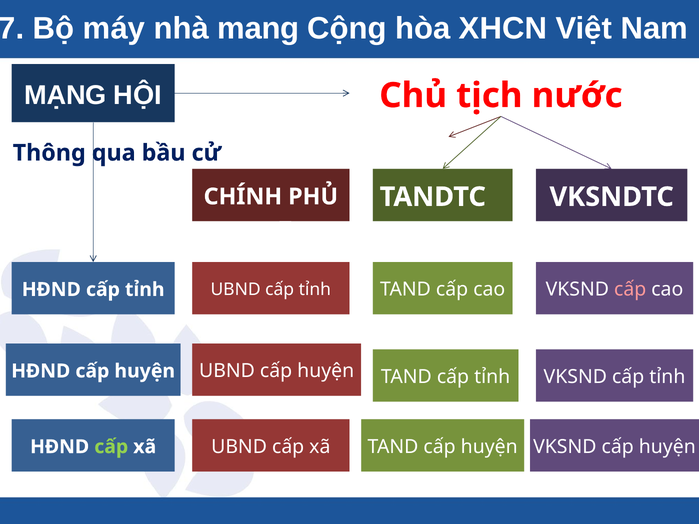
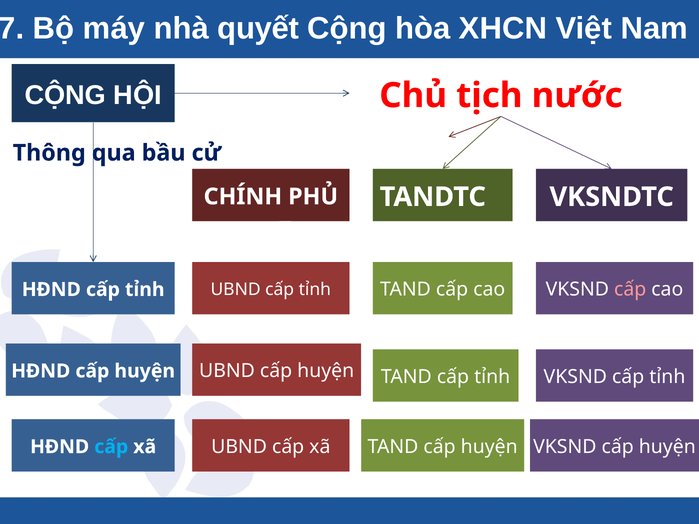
mang: mang -> quyết
MẠNG at (65, 95): MẠNG -> CỘNG
cấp at (111, 447) colour: light green -> light blue
